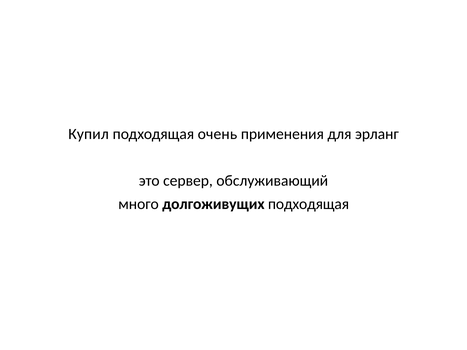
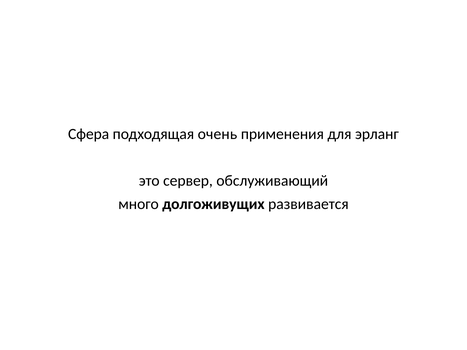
Купил: Купил -> Сфера
долгоживущих подходящая: подходящая -> развивается
